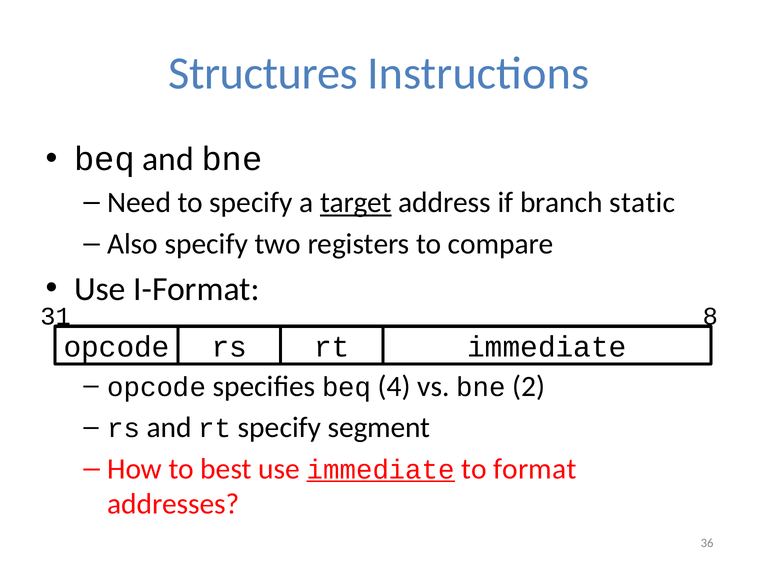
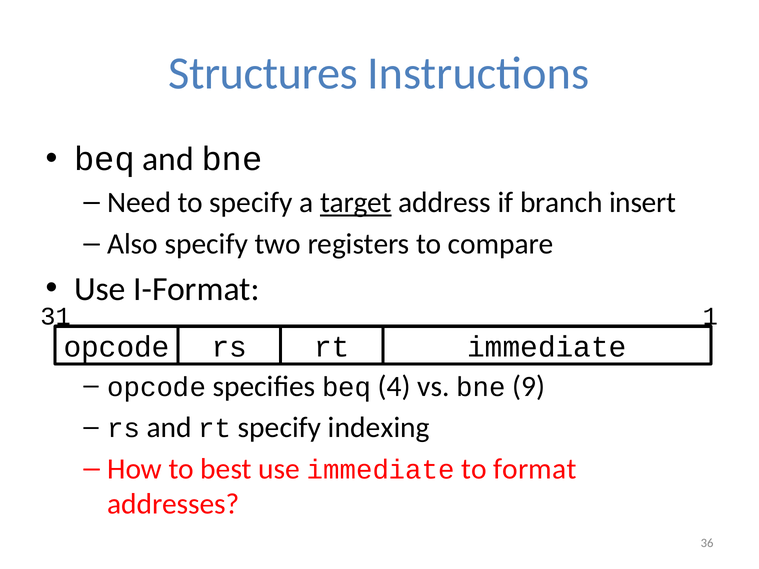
static: static -> insert
8: 8 -> 1
2: 2 -> 9
segment: segment -> indexing
immediate at (381, 470) underline: present -> none
